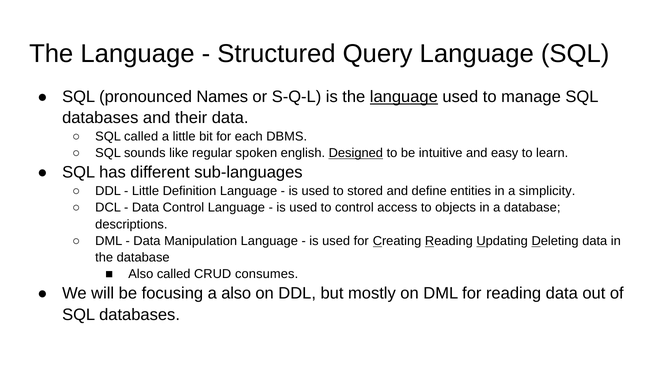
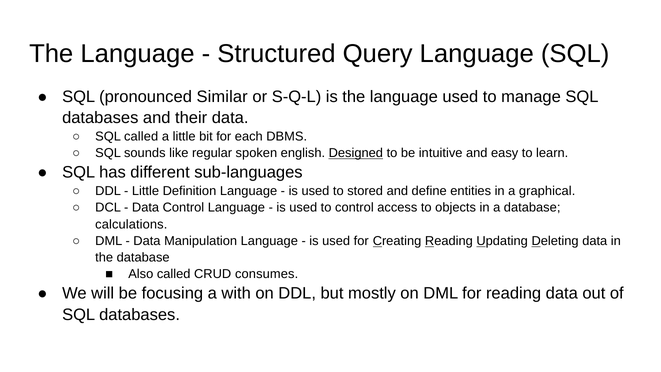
Names: Names -> Similar
language at (404, 97) underline: present -> none
simplicity: simplicity -> graphical
descriptions: descriptions -> calculations
a also: also -> with
